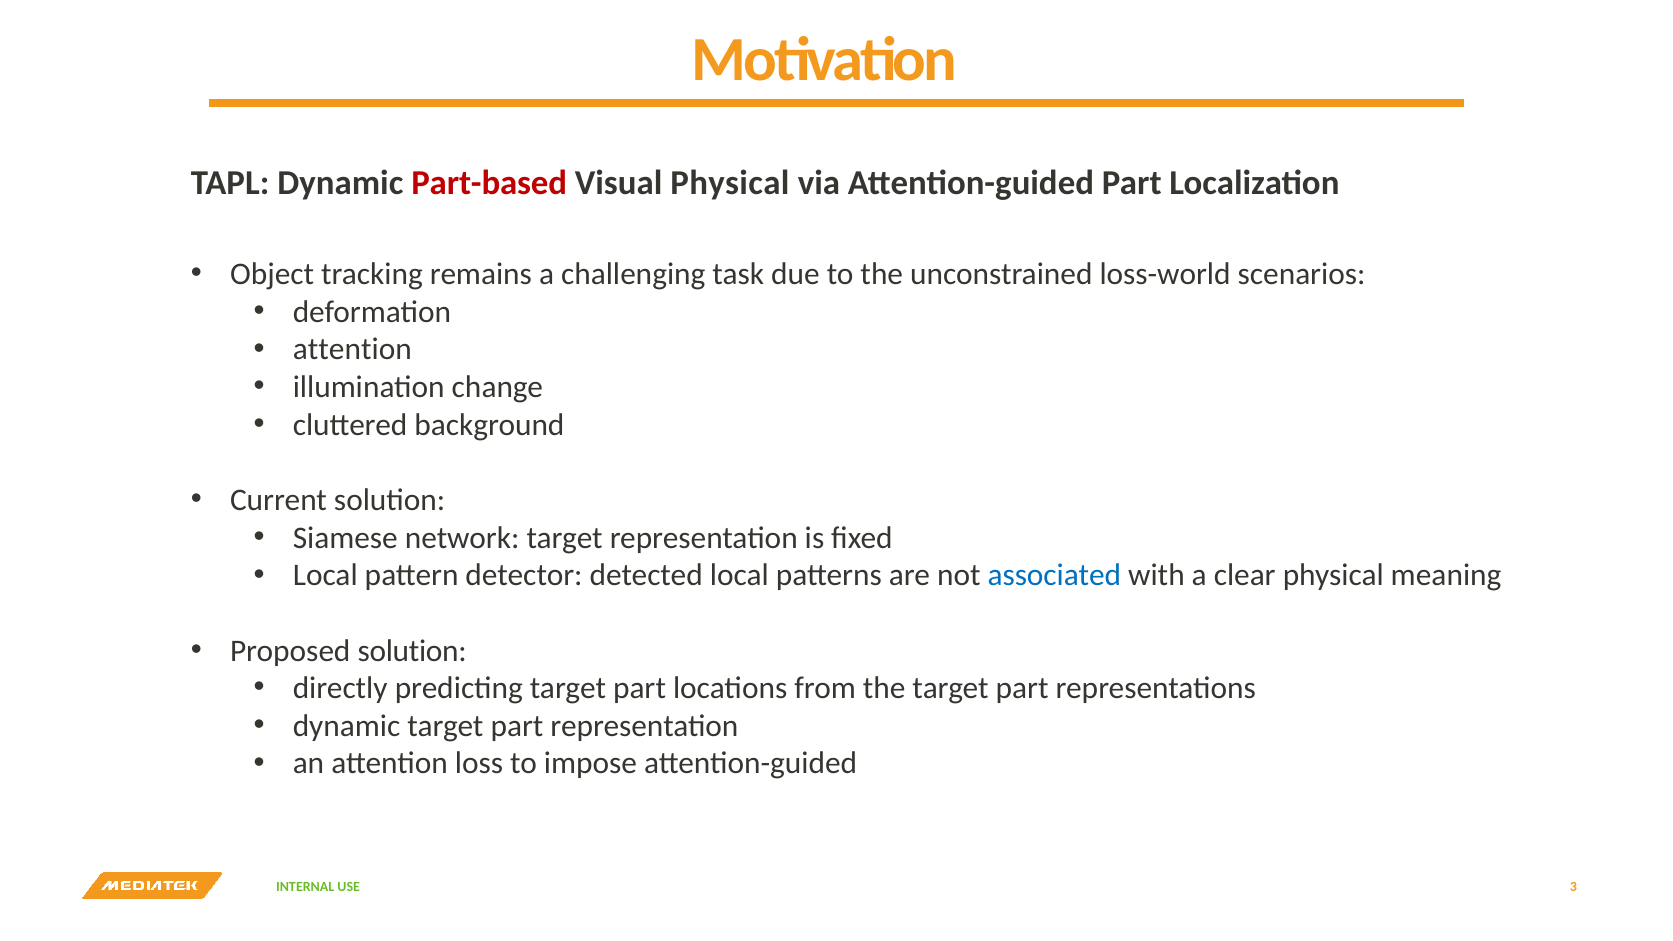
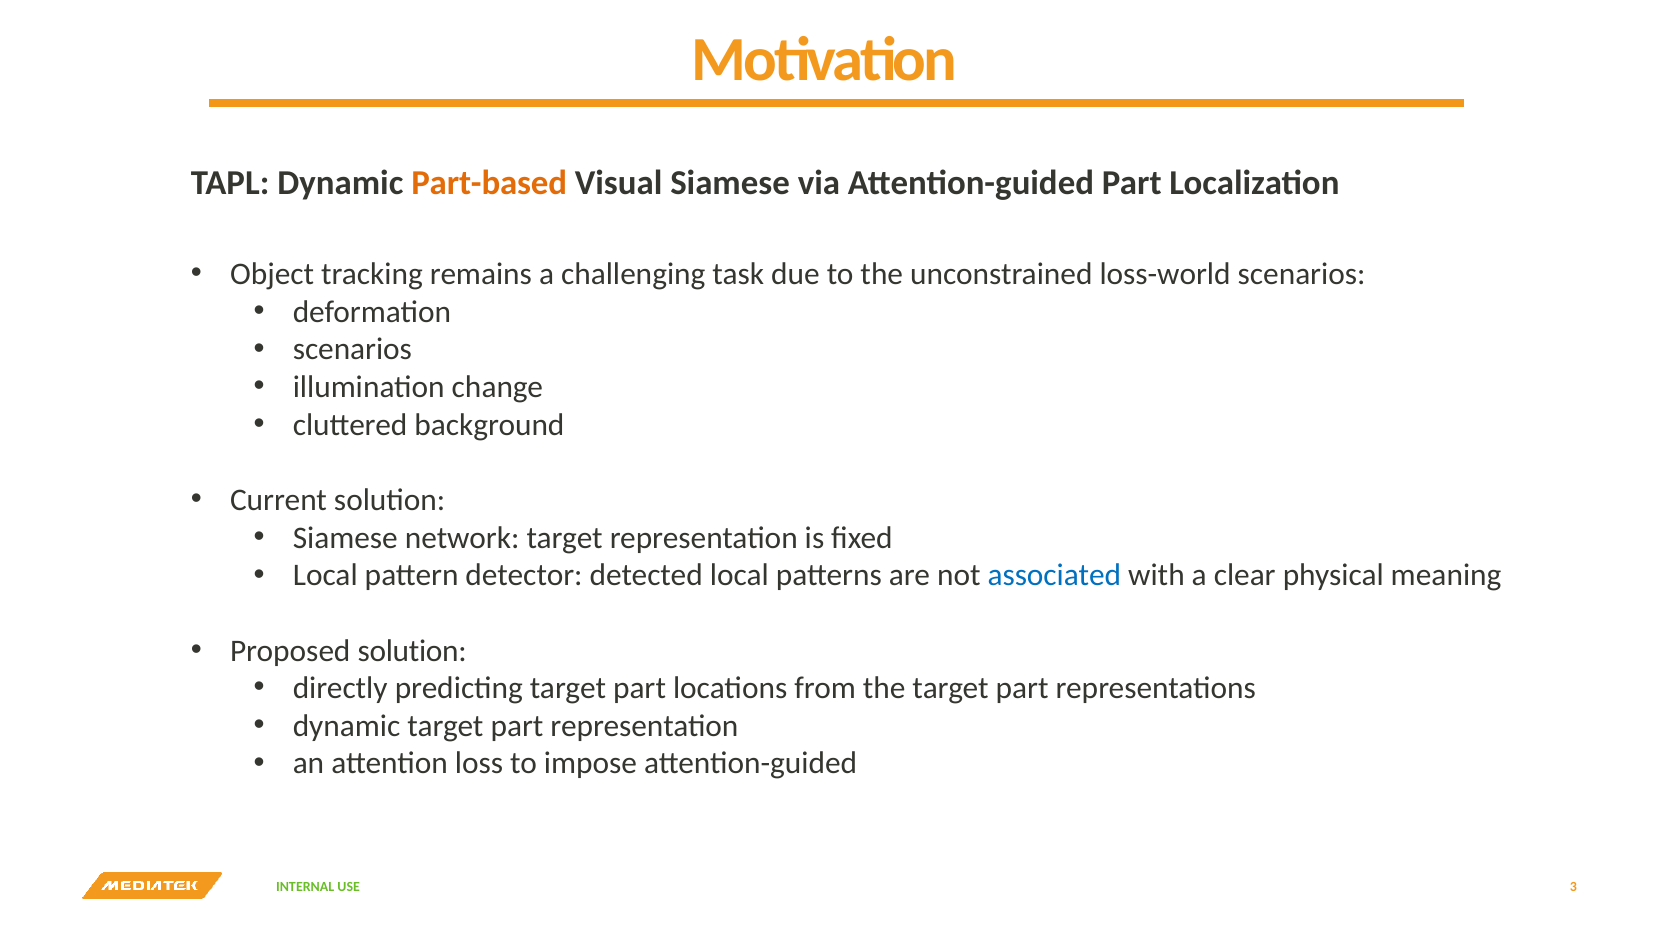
Part-based colour: red -> orange
Visual Physical: Physical -> Siamese
attention at (352, 350): attention -> scenarios
